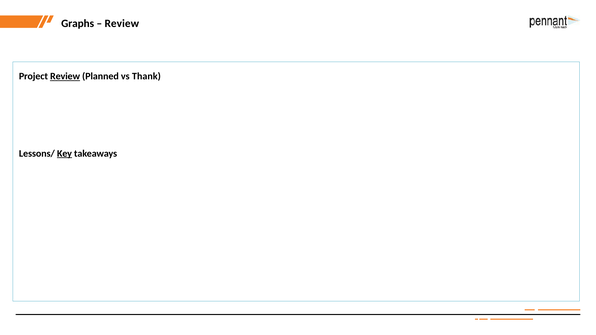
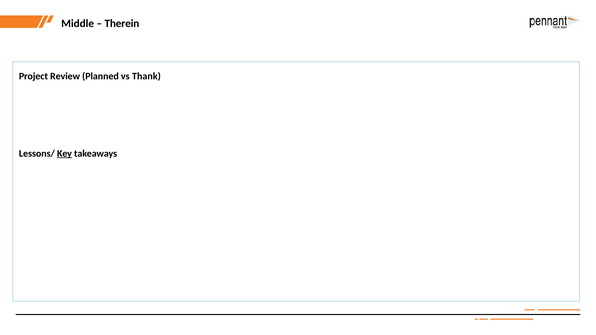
Graphs: Graphs -> Middle
Review at (122, 23): Review -> Therein
Review at (65, 76) underline: present -> none
